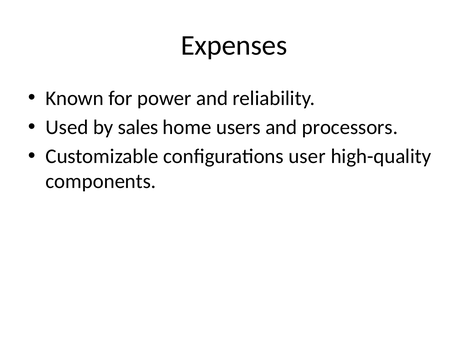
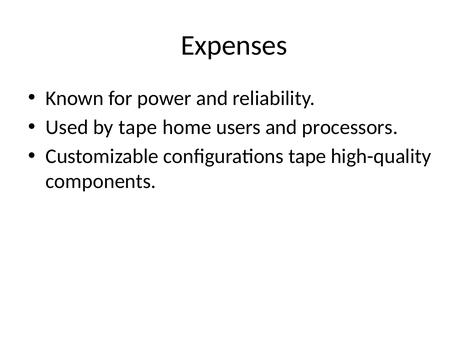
by sales: sales -> tape
configurations user: user -> tape
